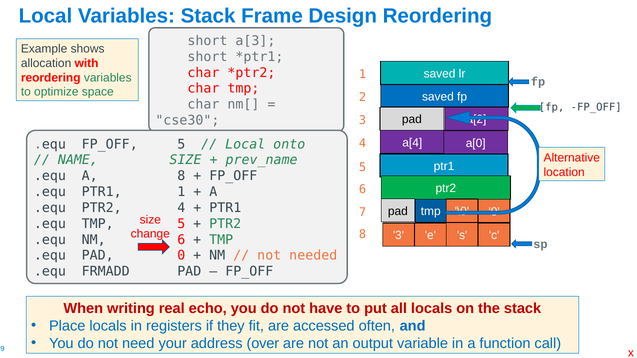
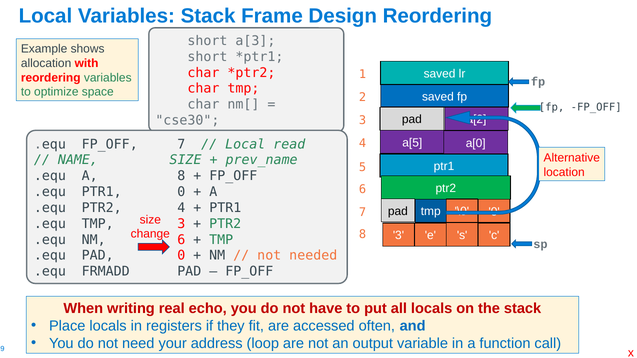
a[4: a[4 -> a[5
FP_OFF 5: 5 -> 7
onto: onto -> read
PTR1 1: 1 -> 0
TMP 5: 5 -> 3
over: over -> loop
